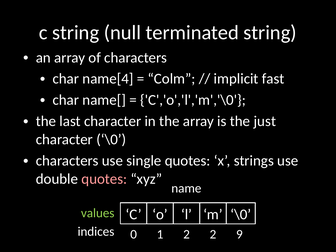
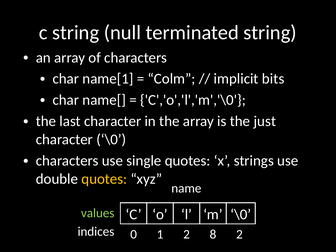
name[4: name[4 -> name[1
fast: fast -> bits
quotes at (104, 179) colour: pink -> yellow
2 2: 2 -> 8
0 9: 9 -> 2
